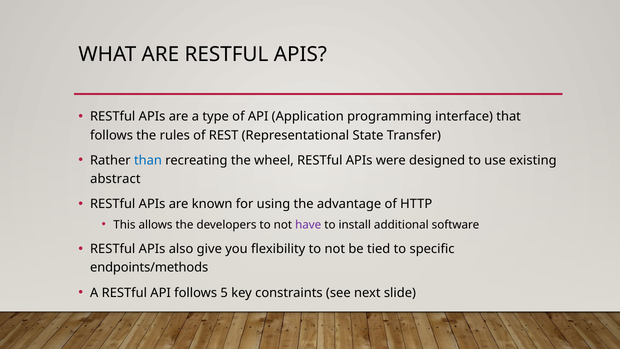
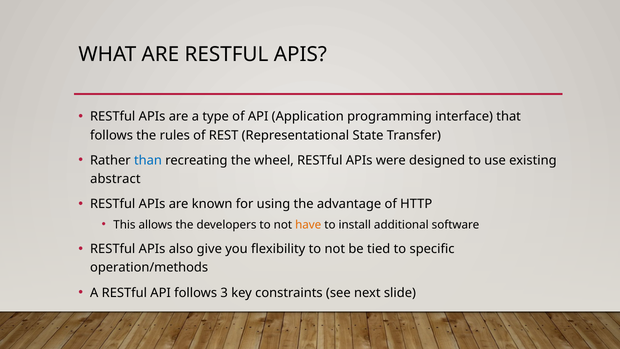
have colour: purple -> orange
endpoints/methods: endpoints/methods -> operation/methods
5: 5 -> 3
